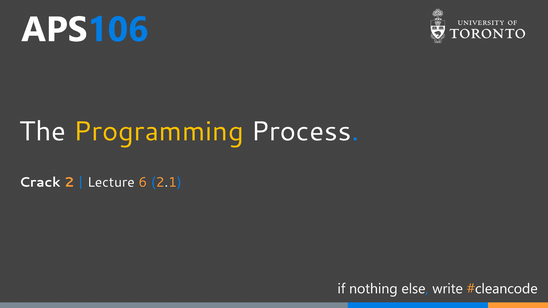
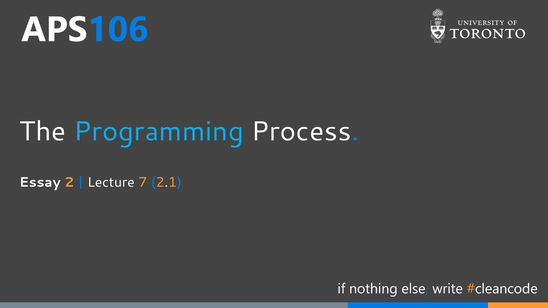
Programming colour: yellow -> light blue
Crack: Crack -> Essay
6: 6 -> 7
